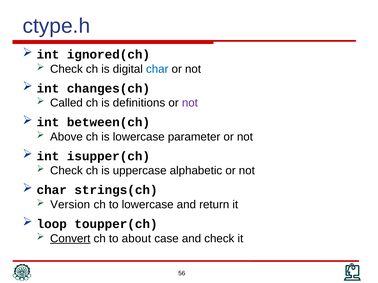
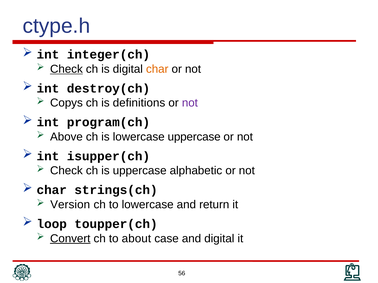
ignored(ch: ignored(ch -> integer(ch
Check at (66, 69) underline: none -> present
char at (157, 69) colour: blue -> orange
changes(ch: changes(ch -> destroy(ch
Called: Called -> Copys
between(ch: between(ch -> program(ch
lowercase parameter: parameter -> uppercase
and check: check -> digital
